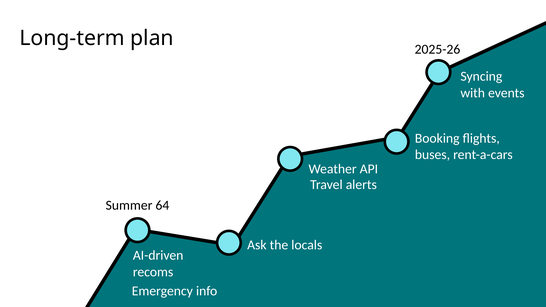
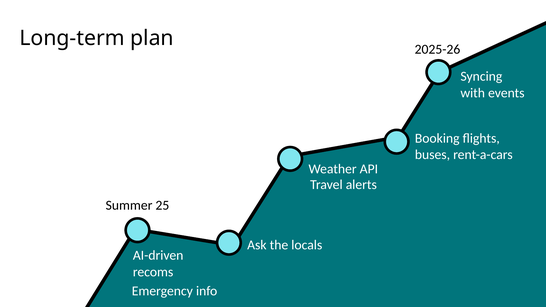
64: 64 -> 25
